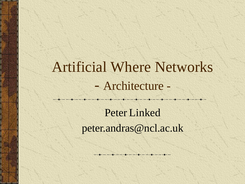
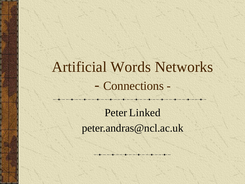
Where: Where -> Words
Architecture: Architecture -> Connections
